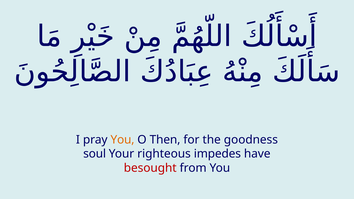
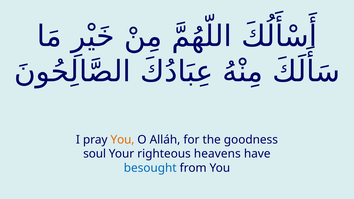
Then: Then -> Alláh
impedes: impedes -> heavens
besought colour: red -> blue
